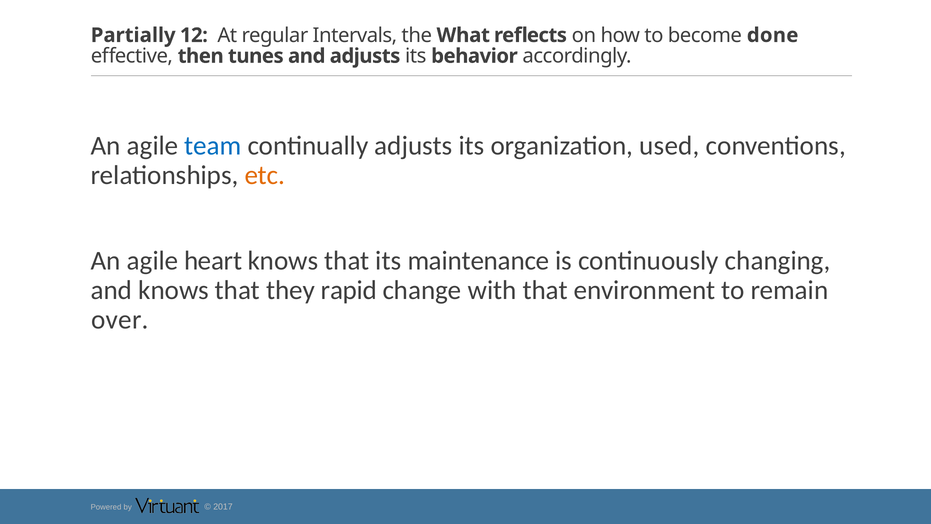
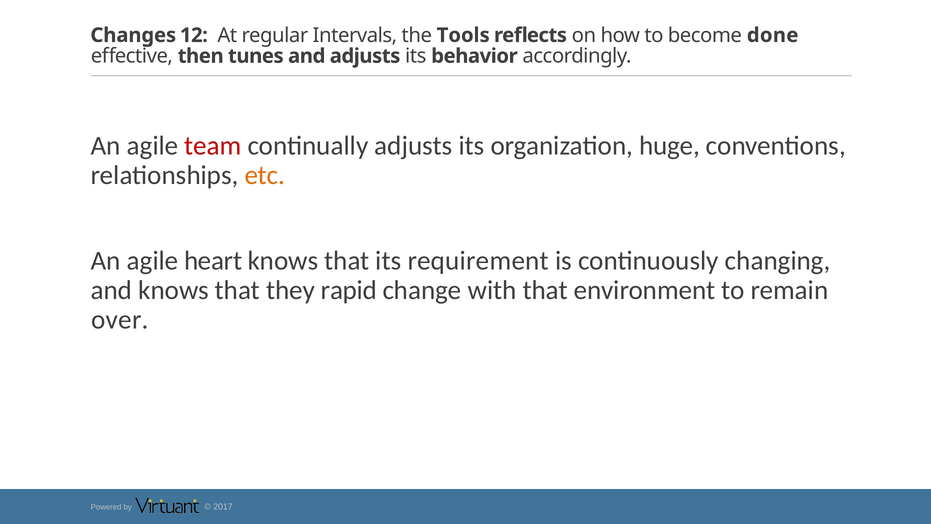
Partially: Partially -> Changes
What: What -> Tools
team colour: blue -> red
used: used -> huge
maintenance: maintenance -> requirement
